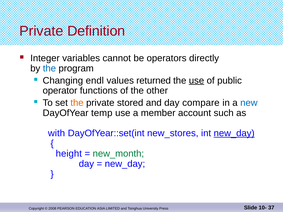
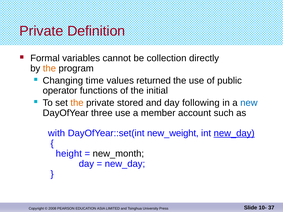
Integer: Integer -> Formal
operators: operators -> collection
the at (49, 69) colour: blue -> orange
endl: endl -> time
use at (197, 81) underline: present -> none
other: other -> initial
compare: compare -> following
temp: temp -> three
new_stores: new_stores -> new_weight
new_month colour: green -> black
